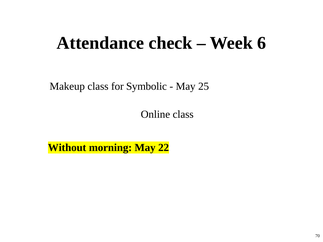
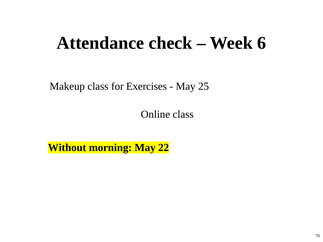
Symbolic: Symbolic -> Exercises
